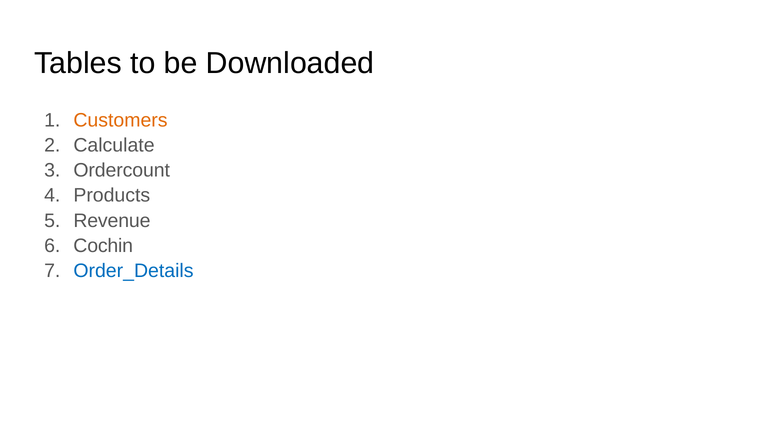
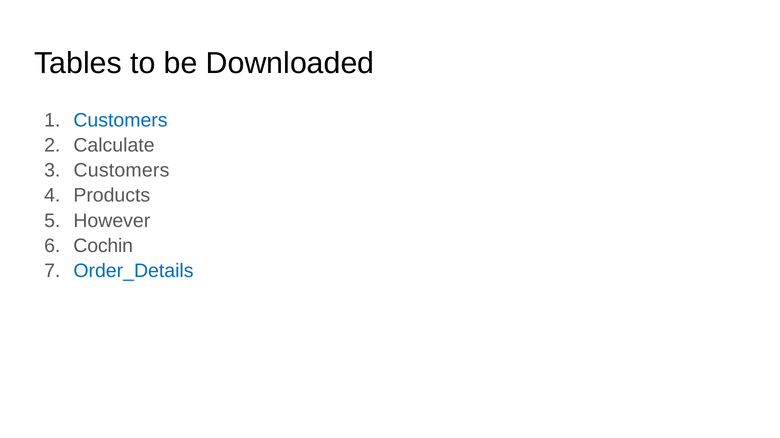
Customers at (120, 121) colour: orange -> blue
Ordercount at (122, 171): Ordercount -> Customers
Revenue: Revenue -> However
